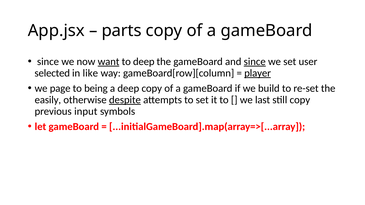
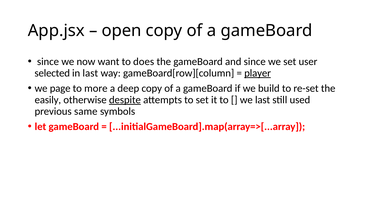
parts: parts -> open
want underline: present -> none
to deep: deep -> does
since at (255, 62) underline: present -> none
in like: like -> last
being: being -> more
still copy: copy -> used
input: input -> same
